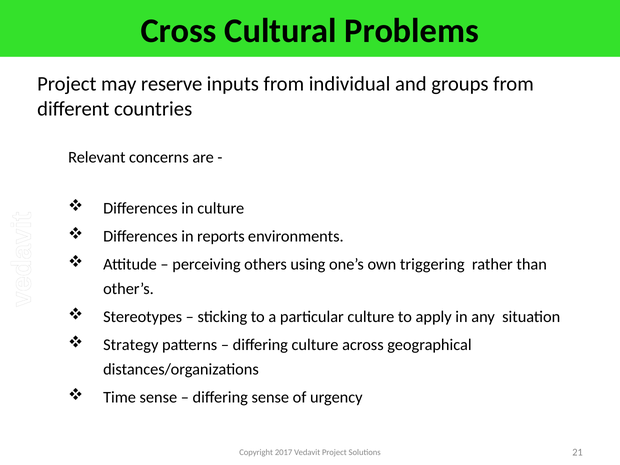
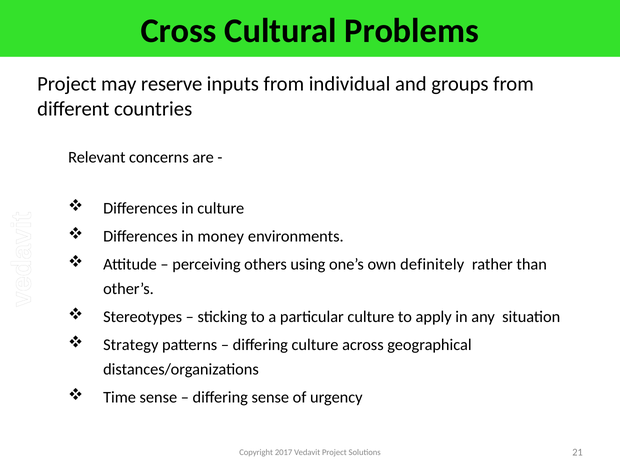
reports: reports -> money
triggering: triggering -> definitely
